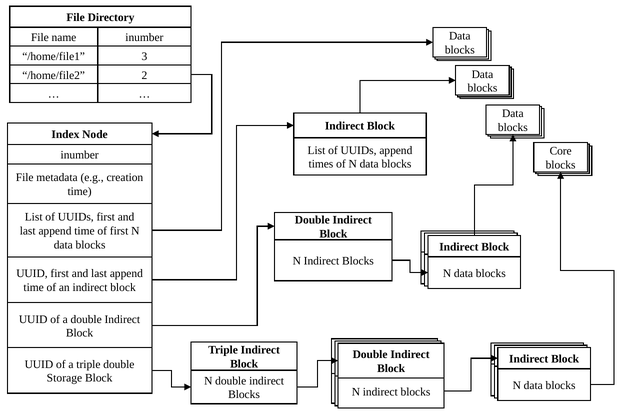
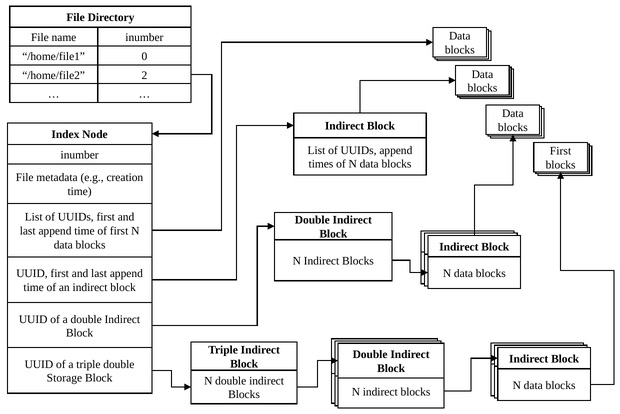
3: 3 -> 0
Core at (561, 151): Core -> First
